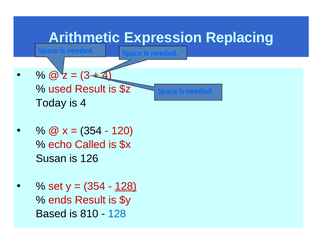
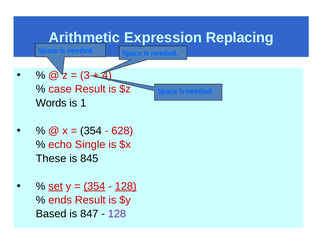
used: used -> case
Today: Today -> Words
is 4: 4 -> 1
120: 120 -> 628
Called: Called -> Single
Susan: Susan -> These
126: 126 -> 845
set underline: none -> present
354 at (94, 186) underline: none -> present
810: 810 -> 847
128 at (117, 214) colour: blue -> purple
